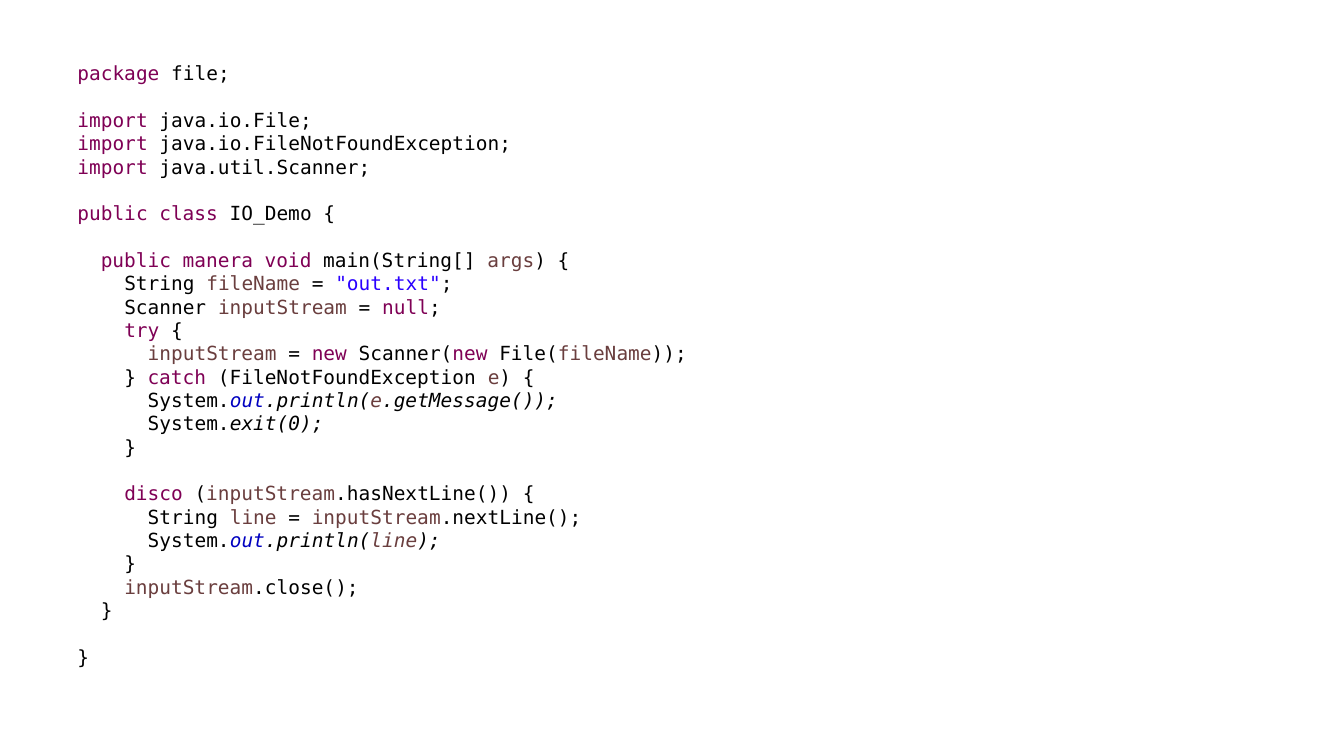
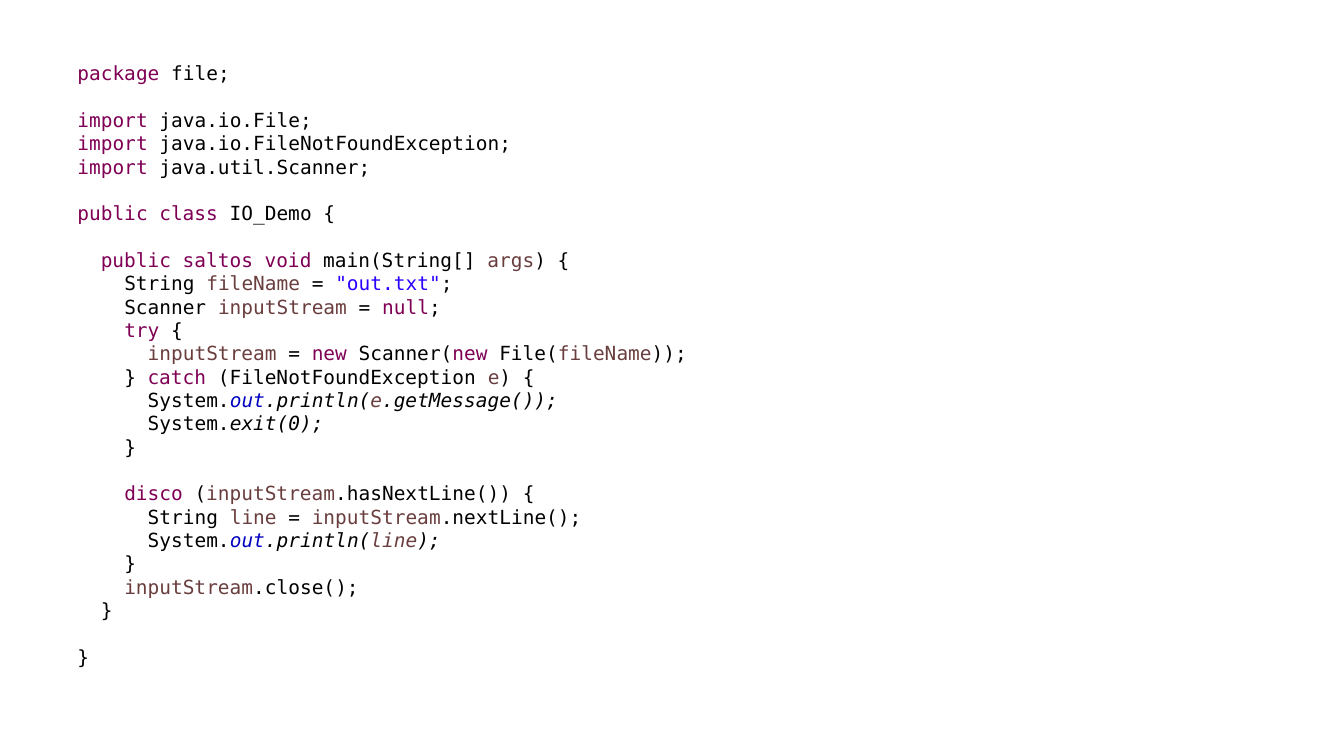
manera: manera -> saltos
